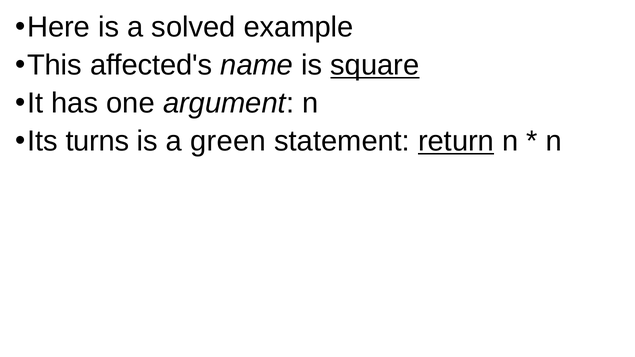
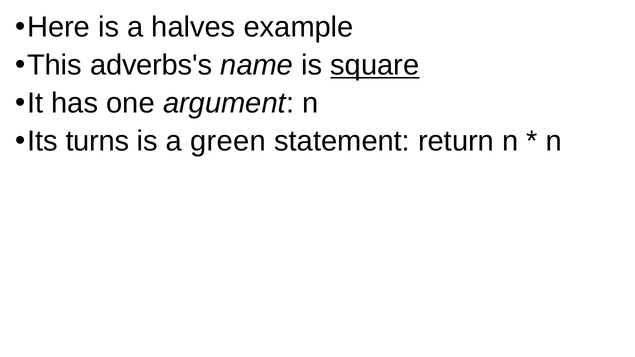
solved: solved -> halves
affected's: affected's -> adverbs's
return underline: present -> none
